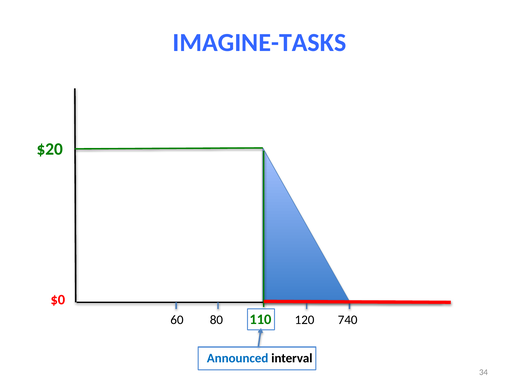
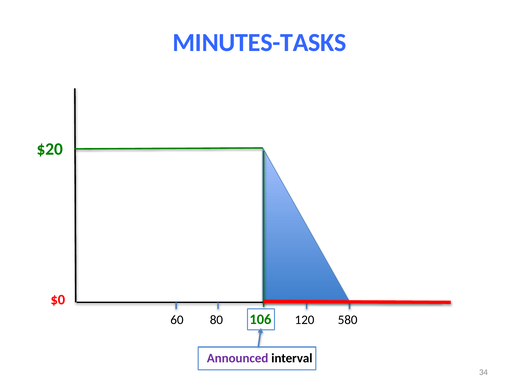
IMAGINE-TASKS: IMAGINE-TASKS -> MINUTES-TASKS
110: 110 -> 106
740: 740 -> 580
Announced colour: blue -> purple
